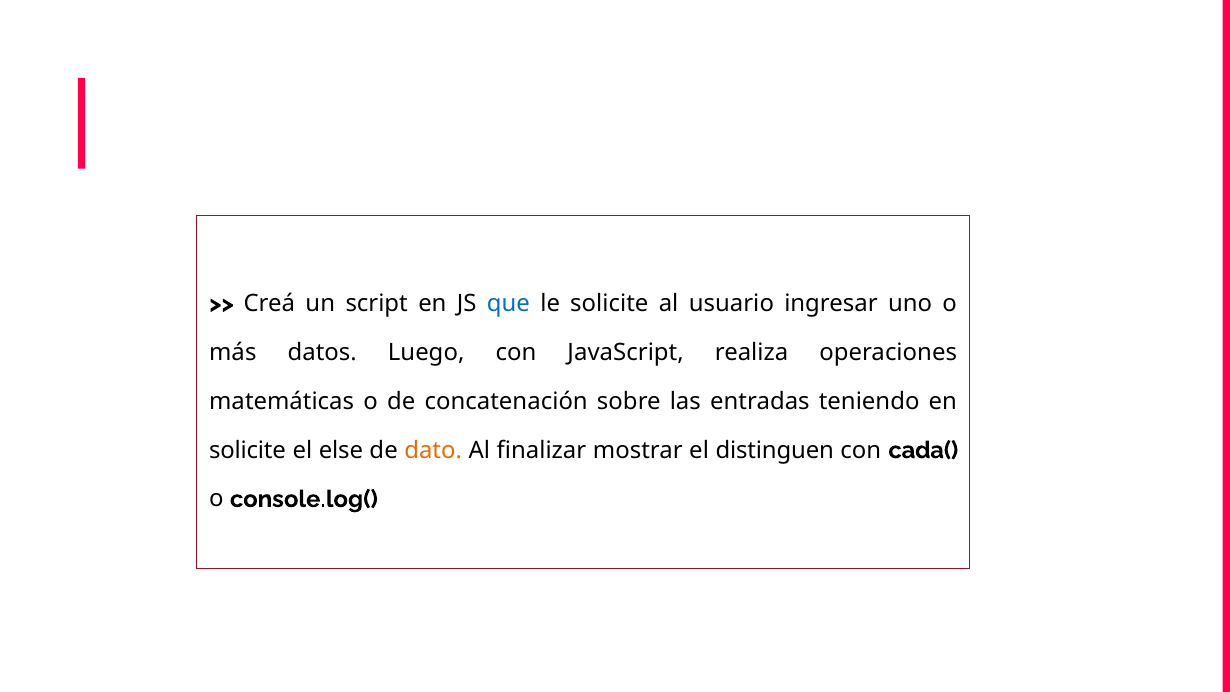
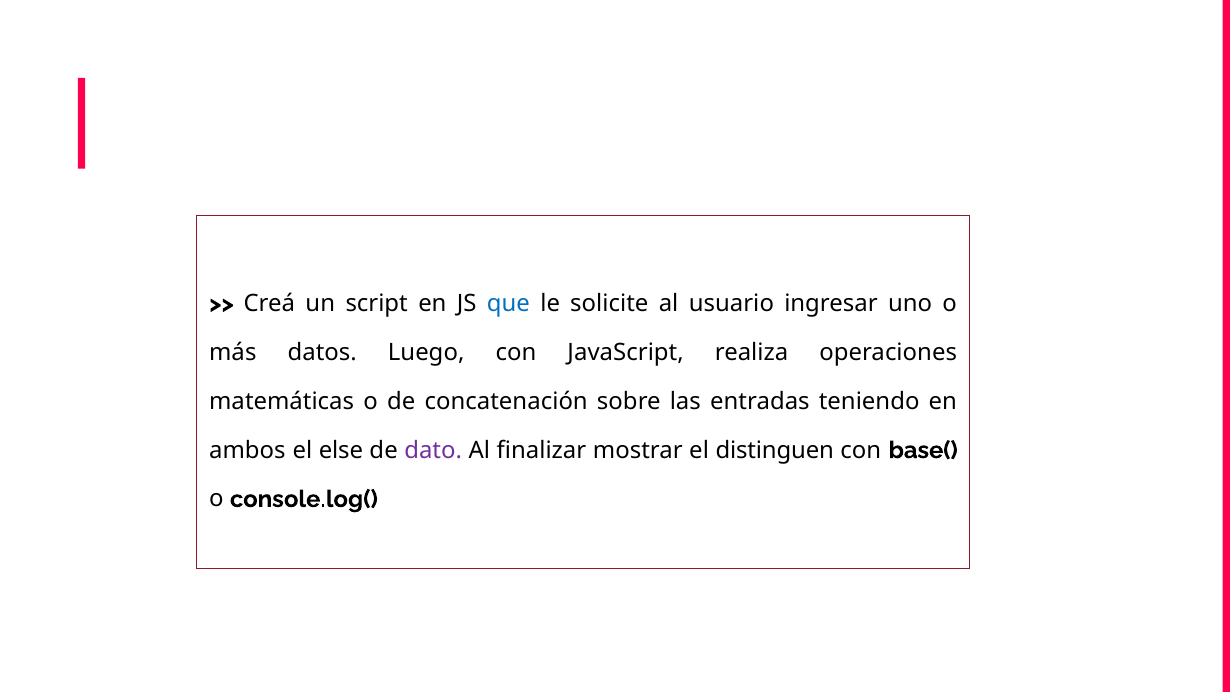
solicite at (248, 450): solicite -> ambos
dato colour: orange -> purple
cada(: cada( -> base(
